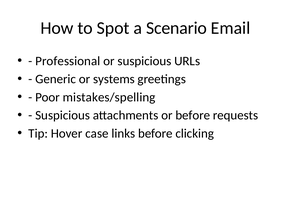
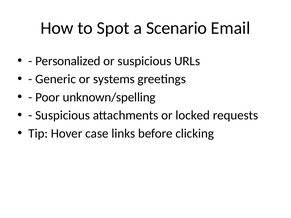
Professional: Professional -> Personalized
mistakes/spelling: mistakes/spelling -> unknown/spelling
or before: before -> locked
